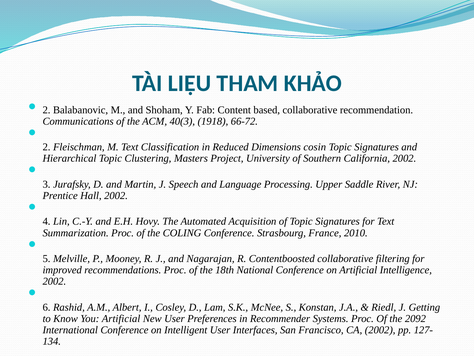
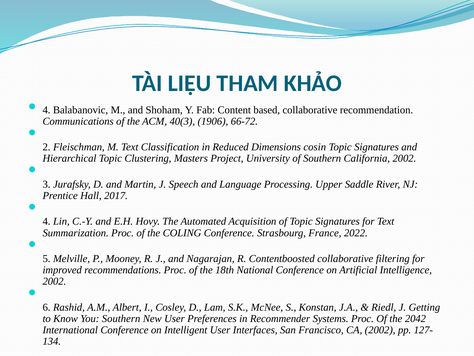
2 at (47, 110): 2 -> 4
1918: 1918 -> 1906
Hall 2002: 2002 -> 2017
2010: 2010 -> 2022
You Artificial: Artificial -> Southern
2092: 2092 -> 2042
